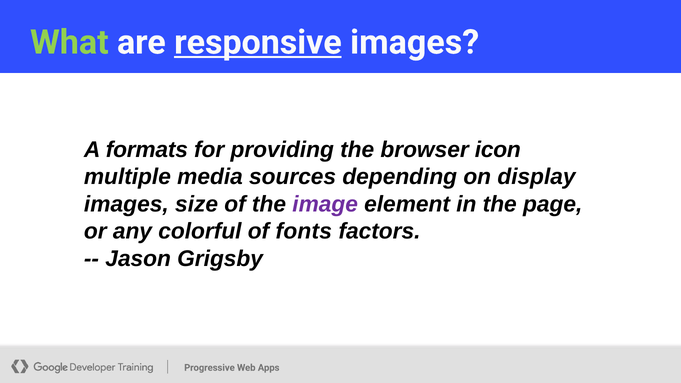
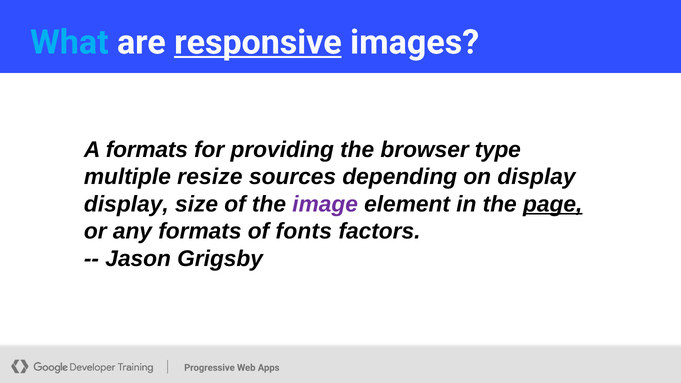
What colour: light green -> light blue
icon: icon -> type
media: media -> resize
images at (126, 204): images -> display
page underline: none -> present
any colorful: colorful -> formats
